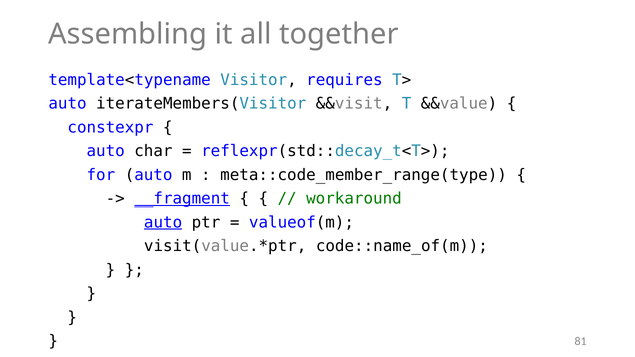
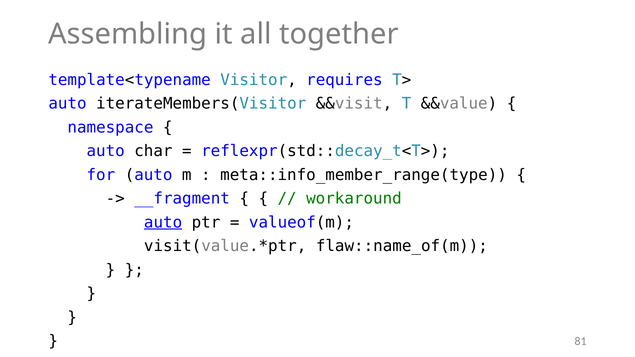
constexpr: constexpr -> namespace
meta::code_member_range(type: meta::code_member_range(type -> meta::info_member_range(type
__fragment underline: present -> none
code::name_of(m: code::name_of(m -> flaw::name_of(m
